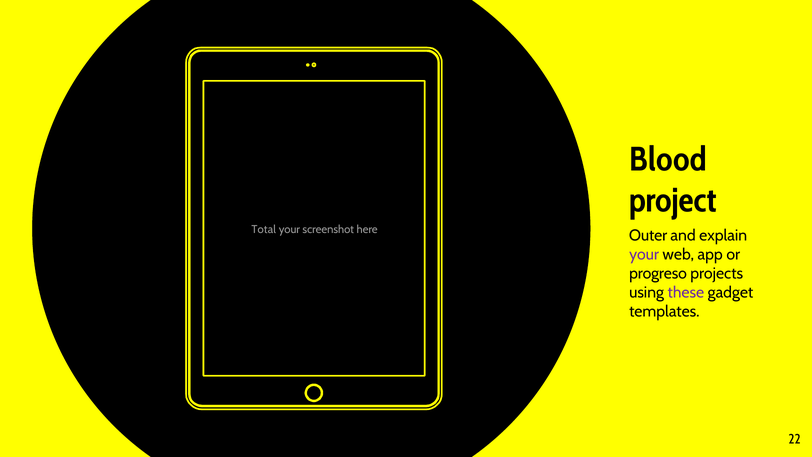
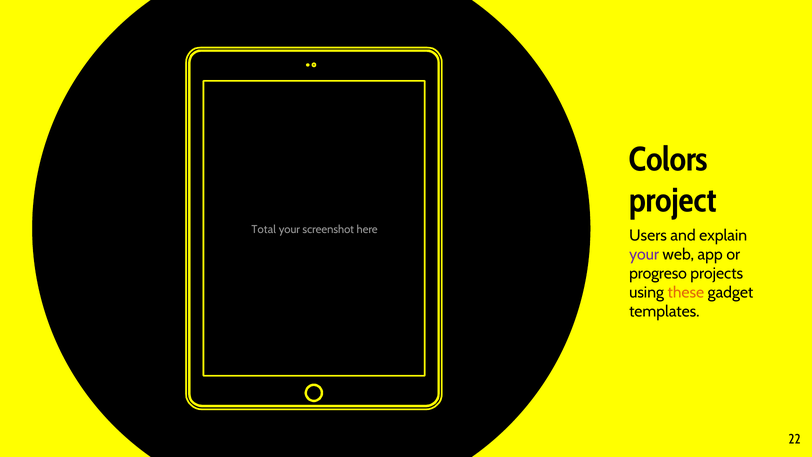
Blood: Blood -> Colors
Outer: Outer -> Users
these colour: purple -> orange
